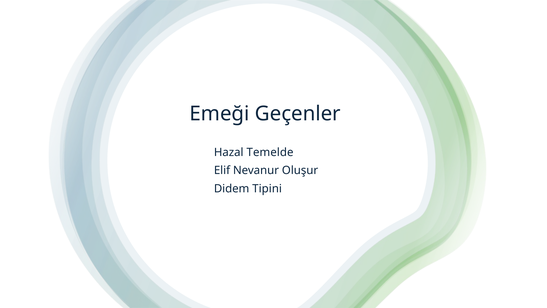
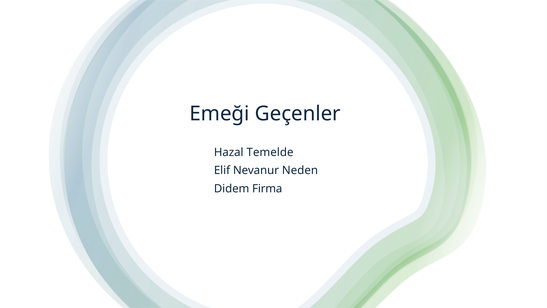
Oluşur: Oluşur -> Neden
Tipini: Tipini -> Firma
